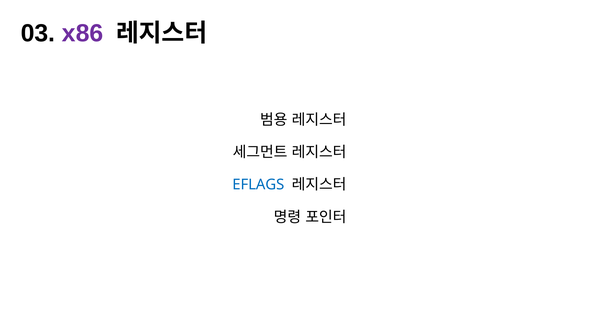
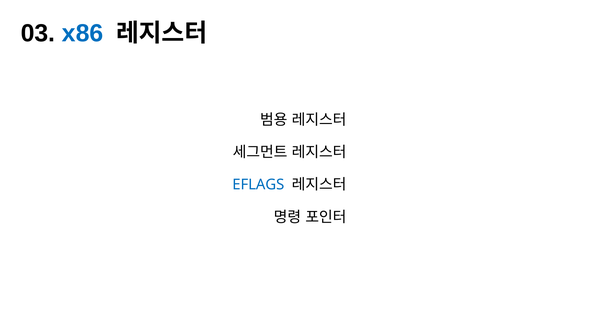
x86 colour: purple -> blue
